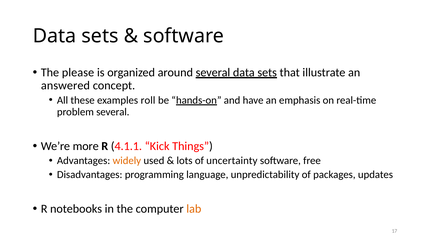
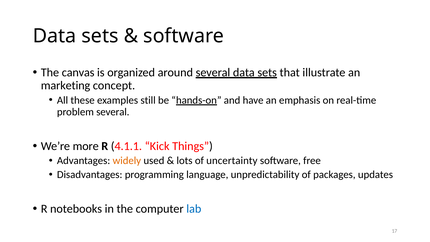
please: please -> canvas
answered: answered -> marketing
roll: roll -> still
lab colour: orange -> blue
